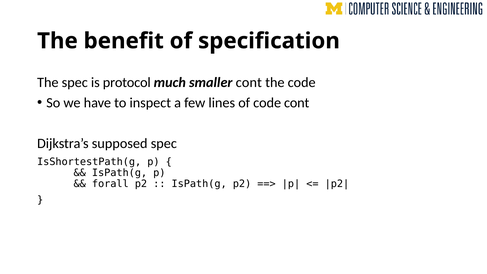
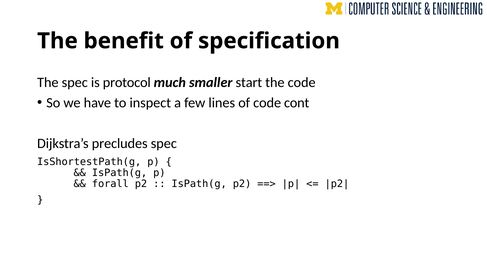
smaller cont: cont -> start
supposed: supposed -> precludes
